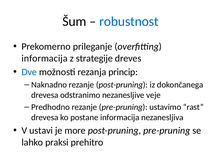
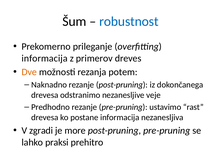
strategije: strategije -> primerov
Dve colour: blue -> orange
princip: princip -> potem
ustavi: ustavi -> zgradi
